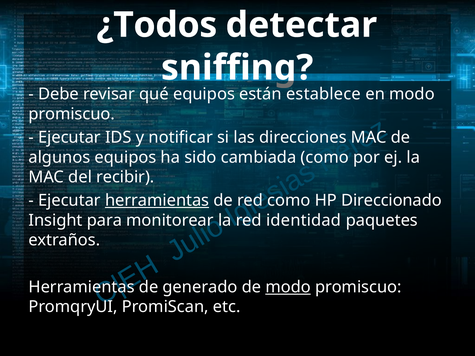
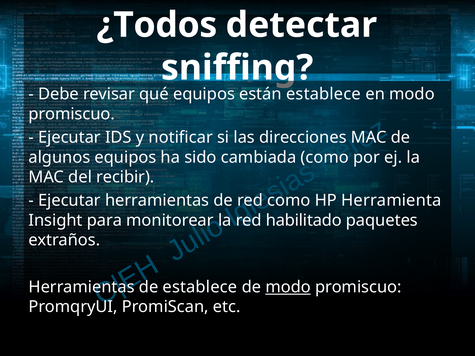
herramientas at (157, 201) underline: present -> none
Direccionado: Direccionado -> Herramienta
identidad: identidad -> habilitado
de generado: generado -> establece
